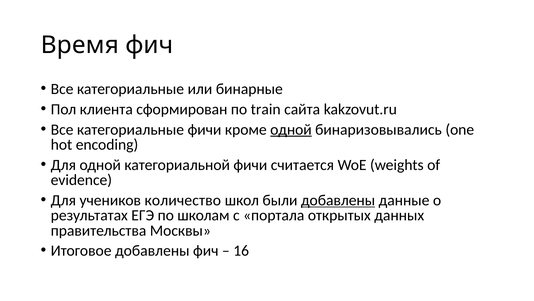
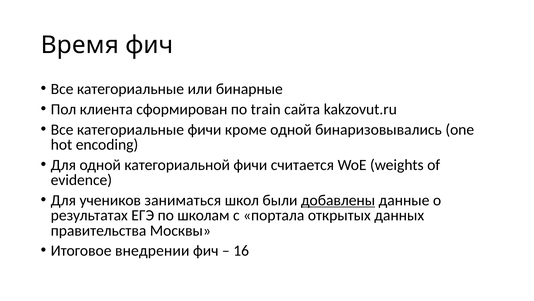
одной at (291, 129) underline: present -> none
количество: количество -> заниматься
Итоговое добавлены: добавлены -> внедрении
